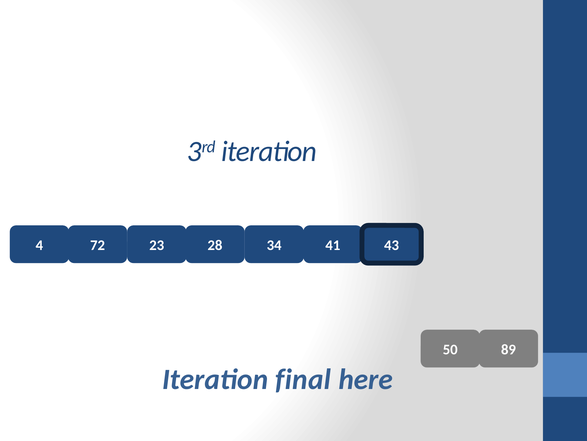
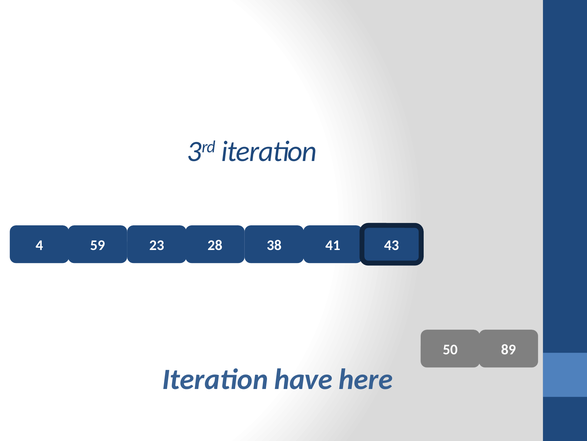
72: 72 -> 59
34: 34 -> 38
final: final -> have
